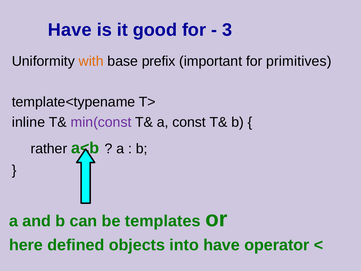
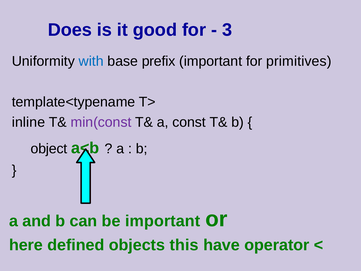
Have at (70, 30): Have -> Does
with colour: orange -> blue
rather: rather -> object
be templates: templates -> important
into: into -> this
